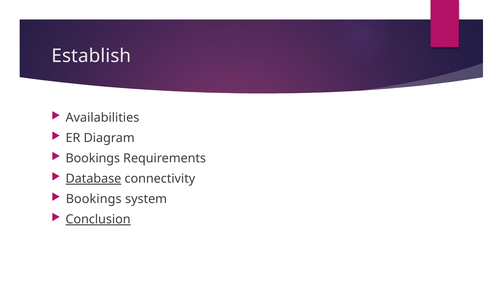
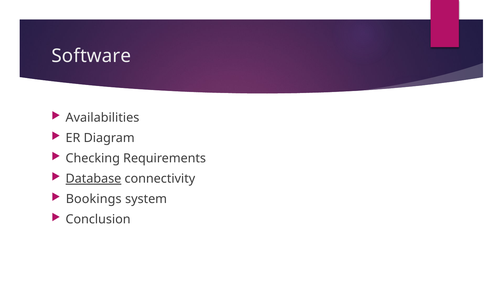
Establish: Establish -> Software
Bookings at (93, 158): Bookings -> Checking
Conclusion underline: present -> none
